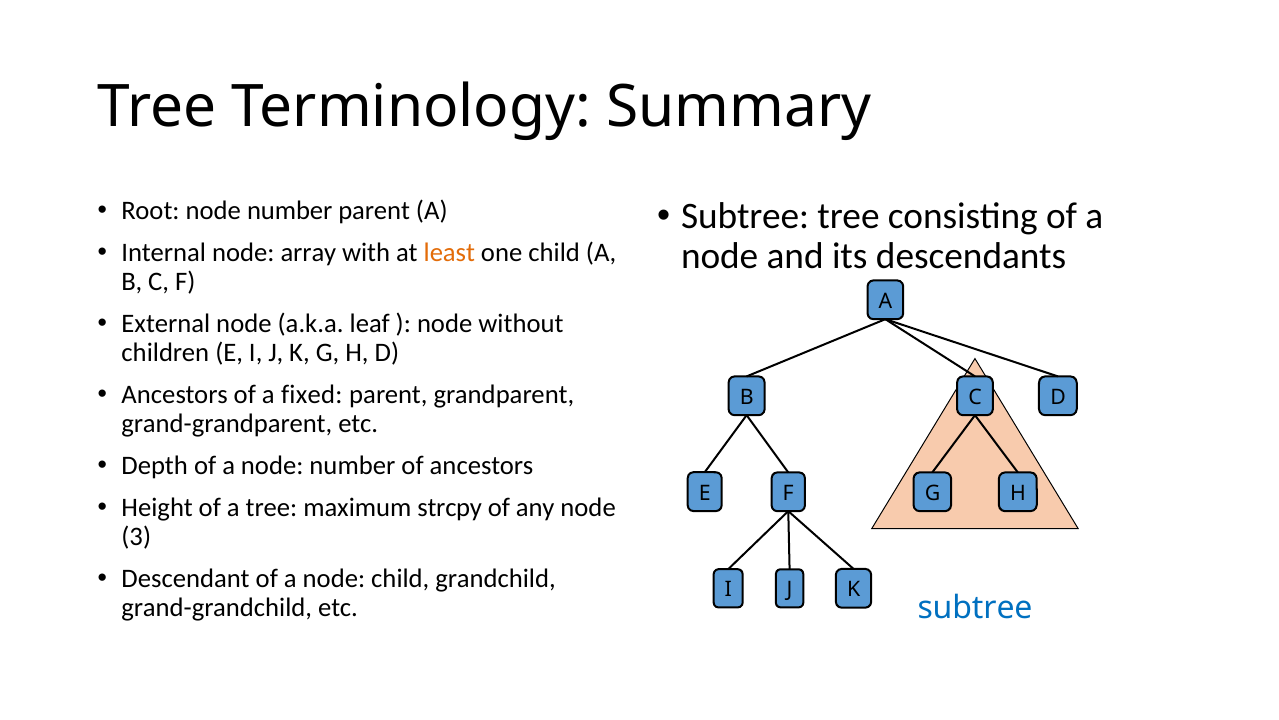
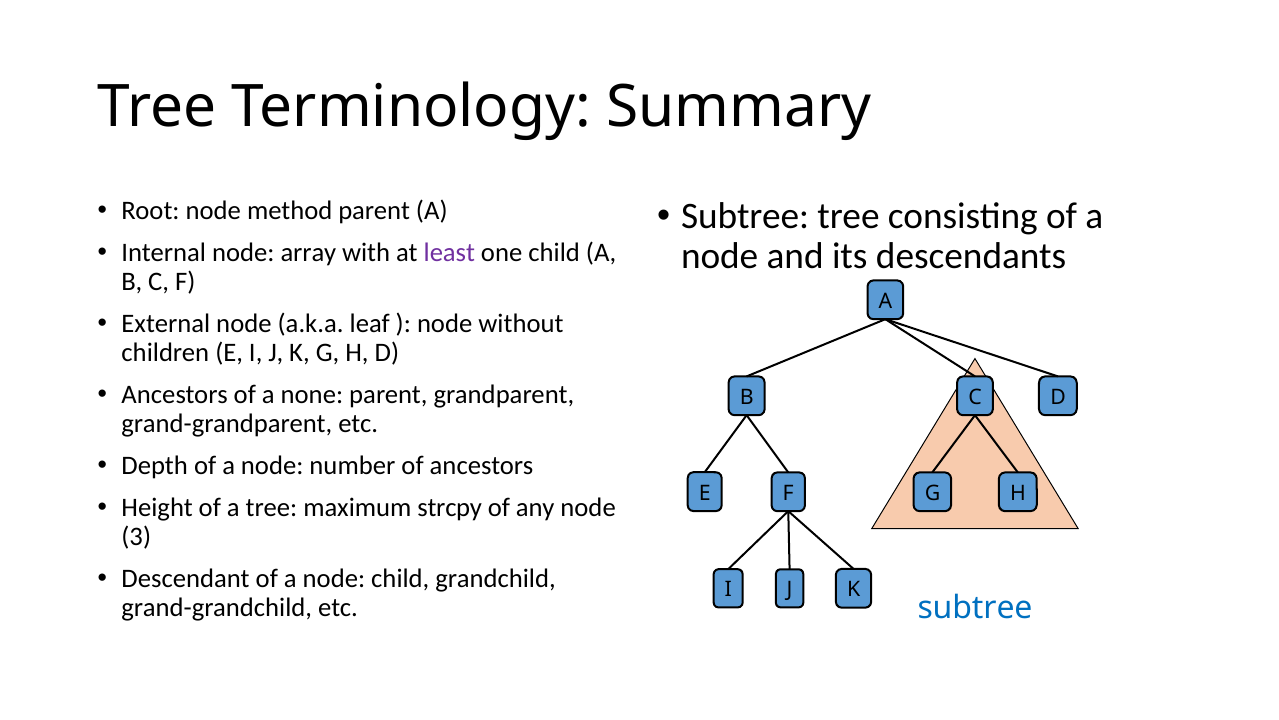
Root node number: number -> method
least colour: orange -> purple
fixed: fixed -> none
